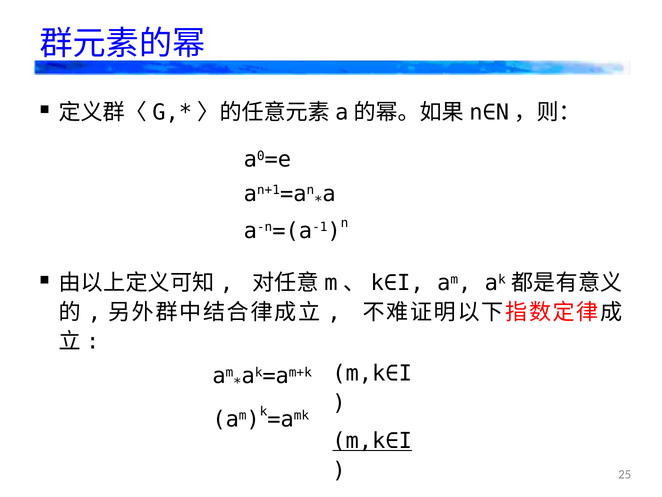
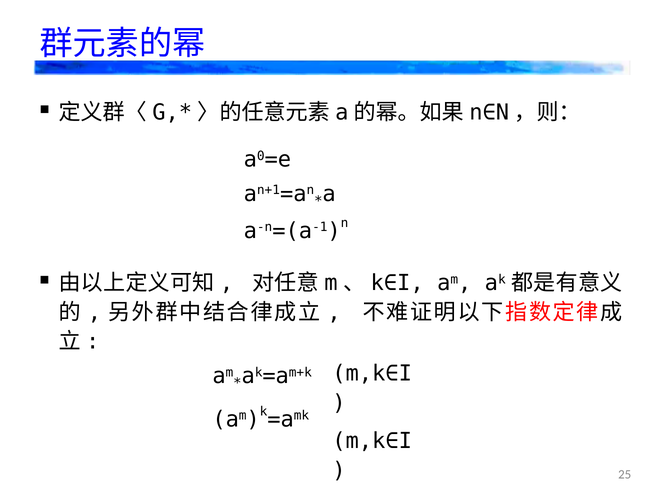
m,k∈I at (372, 441) underline: present -> none
